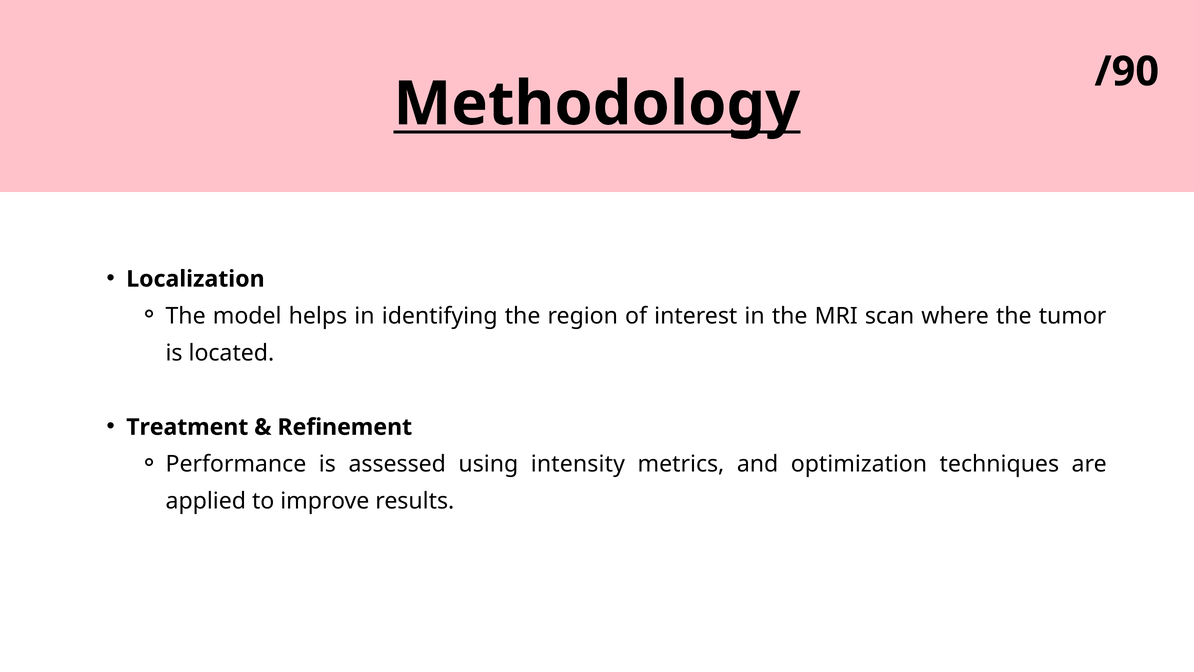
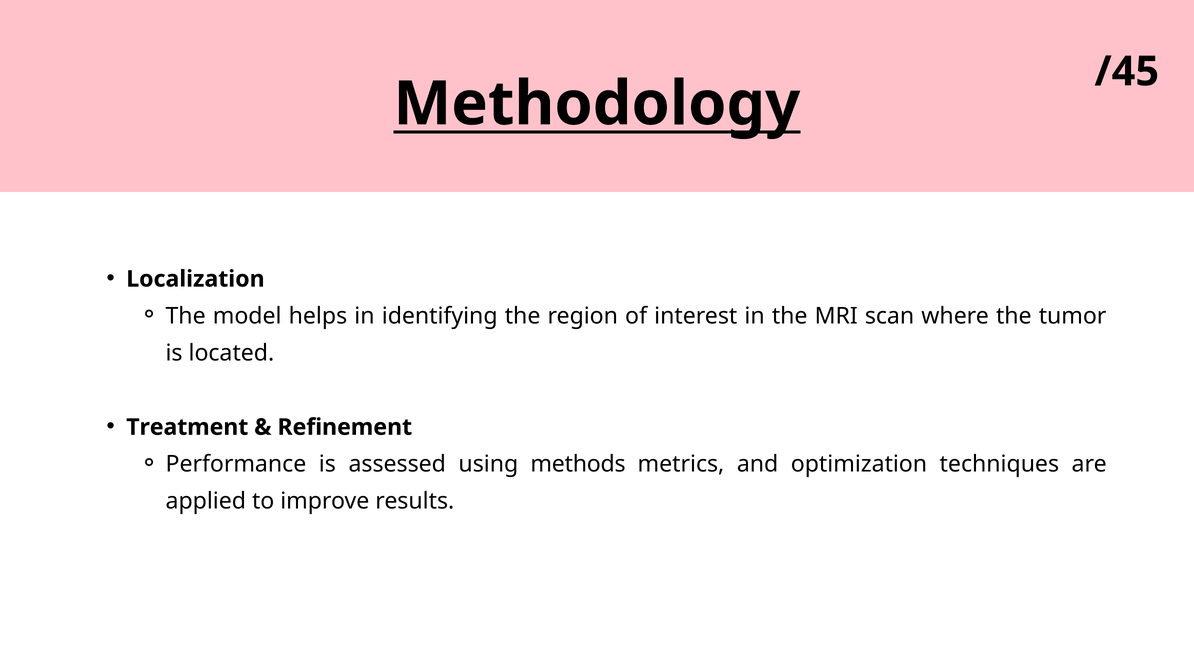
/90: /90 -> /45
intensity: intensity -> methods
